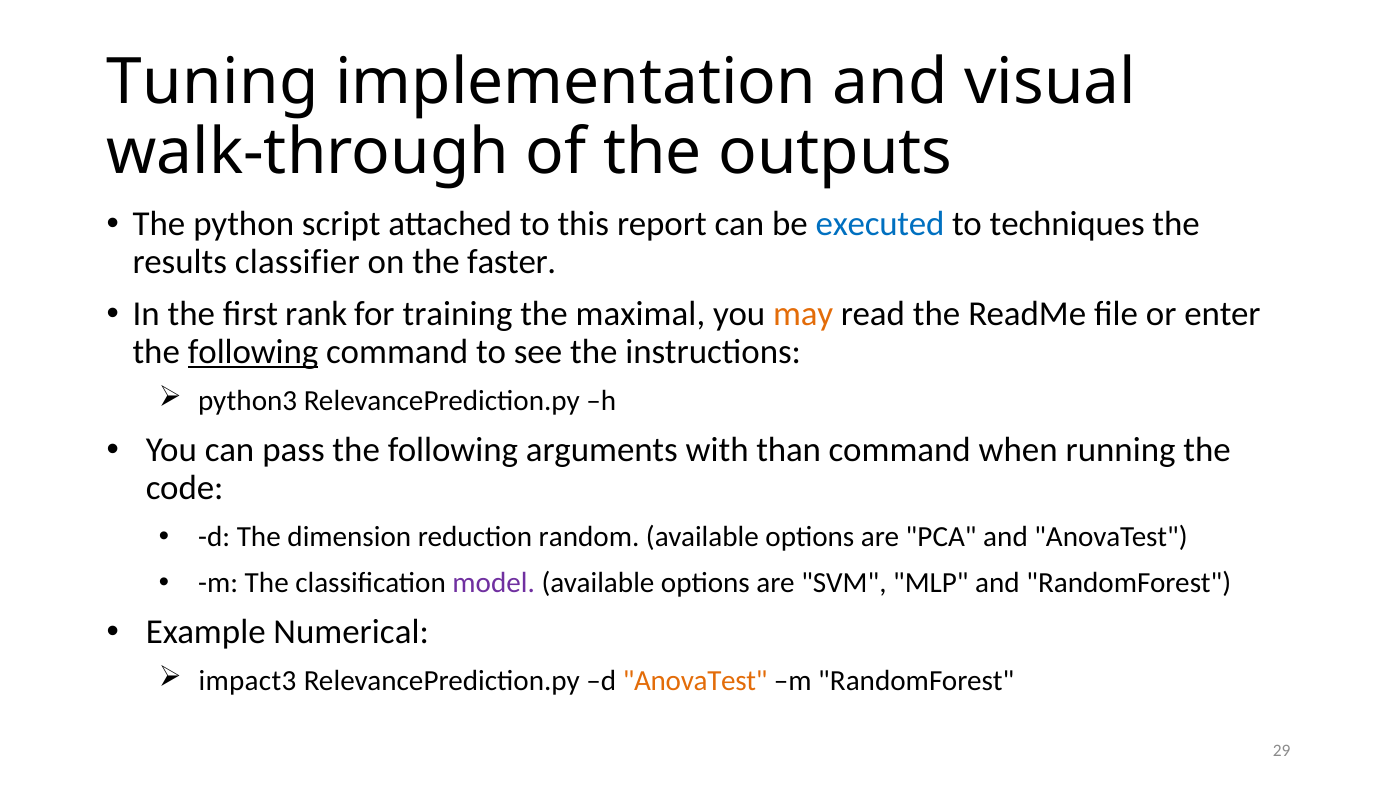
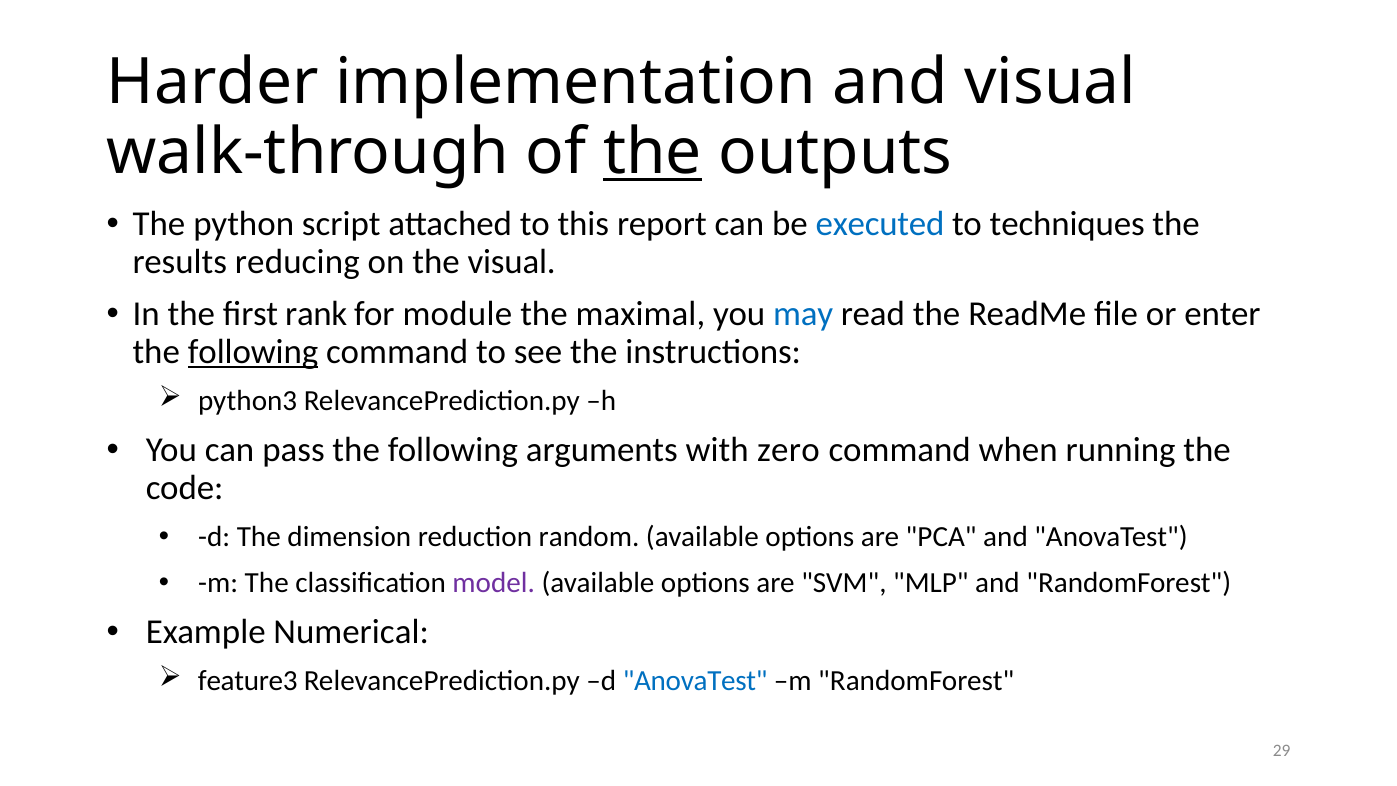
Tuning: Tuning -> Harder
the at (652, 152) underline: none -> present
classifier: classifier -> reducing
the faster: faster -> visual
training: training -> module
may colour: orange -> blue
than: than -> zero
impact3: impact3 -> feature3
AnovaTest at (695, 681) colour: orange -> blue
